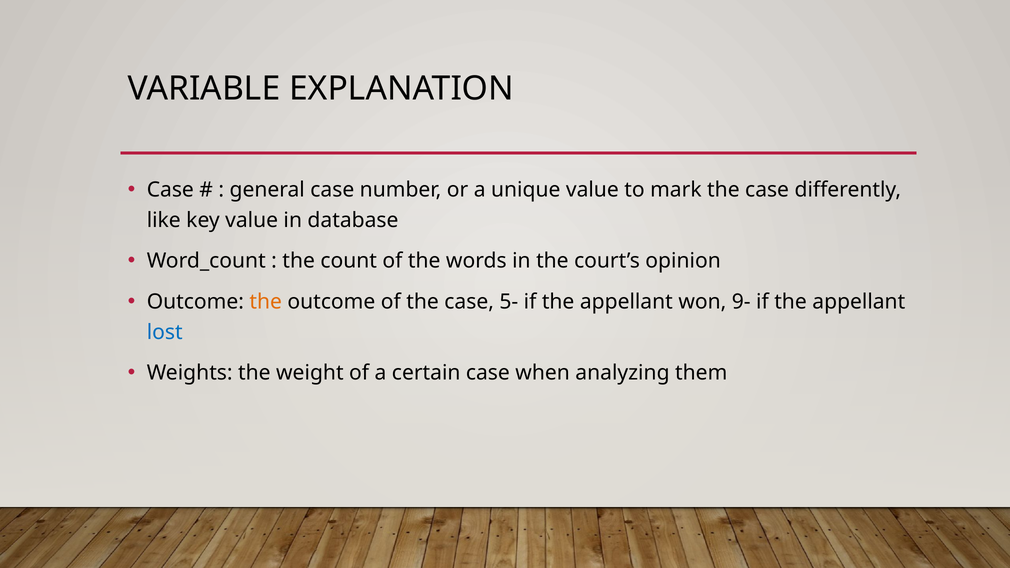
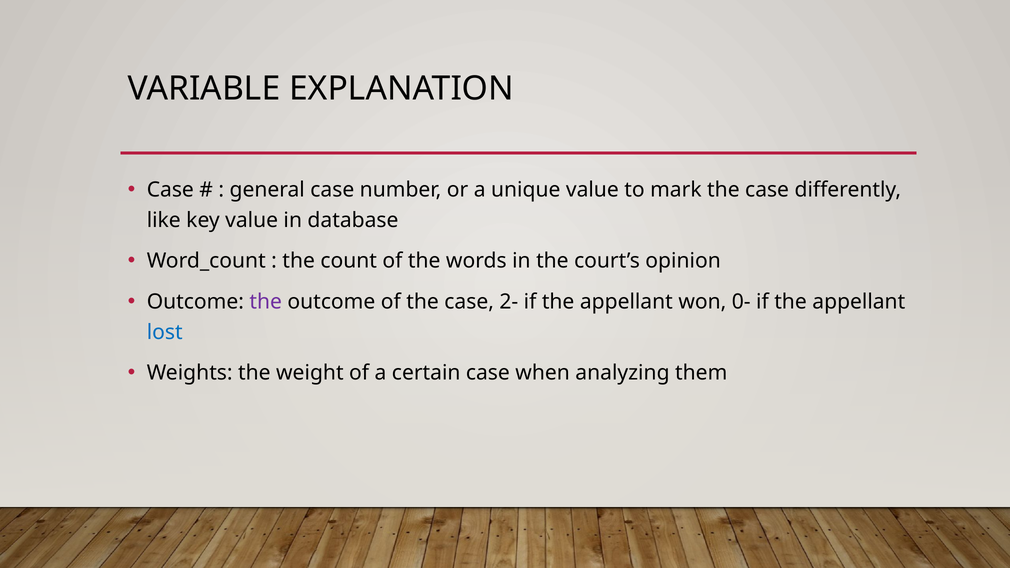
the at (266, 302) colour: orange -> purple
5-: 5- -> 2-
9-: 9- -> 0-
